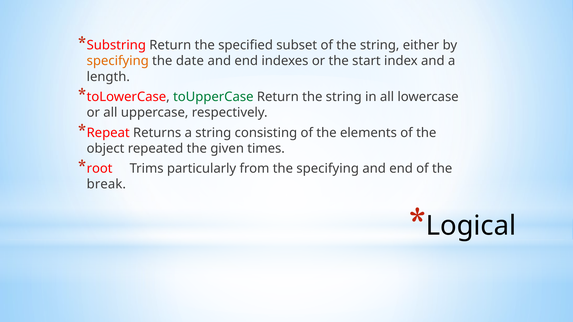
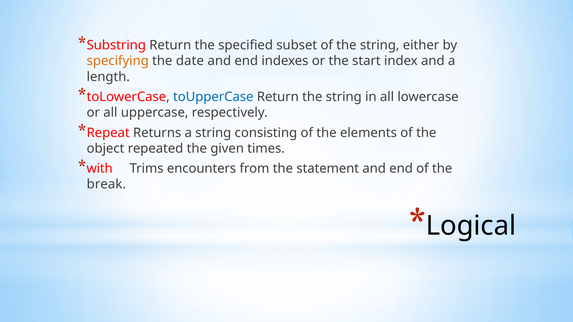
toUpperCase colour: green -> blue
root: root -> with
particularly: particularly -> encounters
the specifying: specifying -> statement
